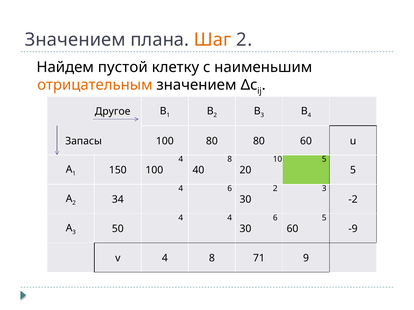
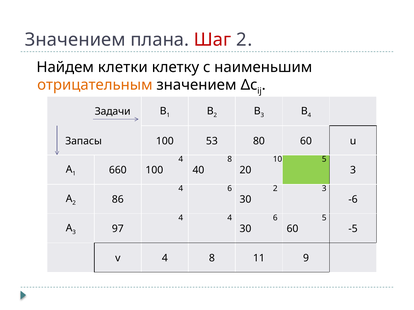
Шаг colour: orange -> red
пустой: пустой -> клетки
Другое: Другое -> Задачи
100 80: 80 -> 53
150: 150 -> 660
20 5: 5 -> 3
34: 34 -> 86
-2: -2 -> -6
50: 50 -> 97
-9: -9 -> -5
71: 71 -> 11
